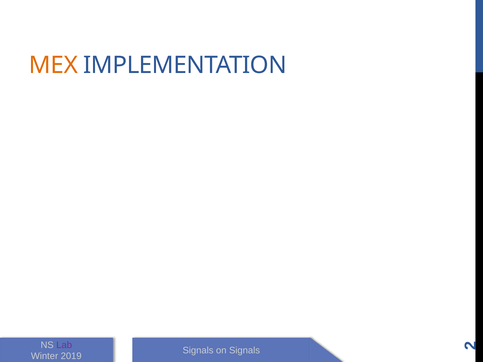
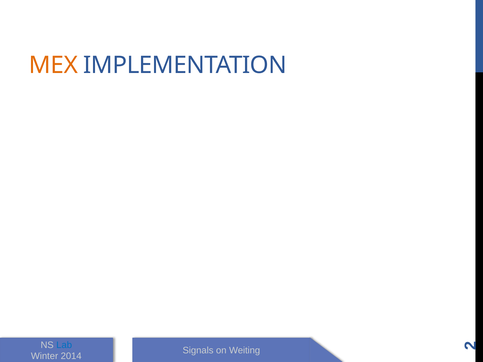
Lab colour: purple -> blue
on Signals: Signals -> Weiting
2019: 2019 -> 2014
